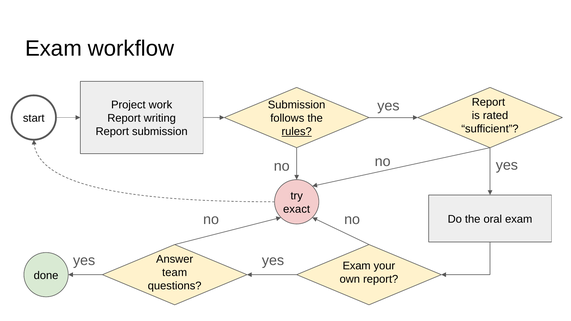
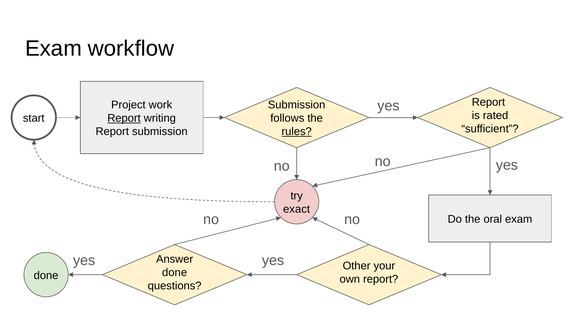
Report at (124, 118) underline: none -> present
Exam at (357, 266): Exam -> Other
team at (175, 273): team -> done
